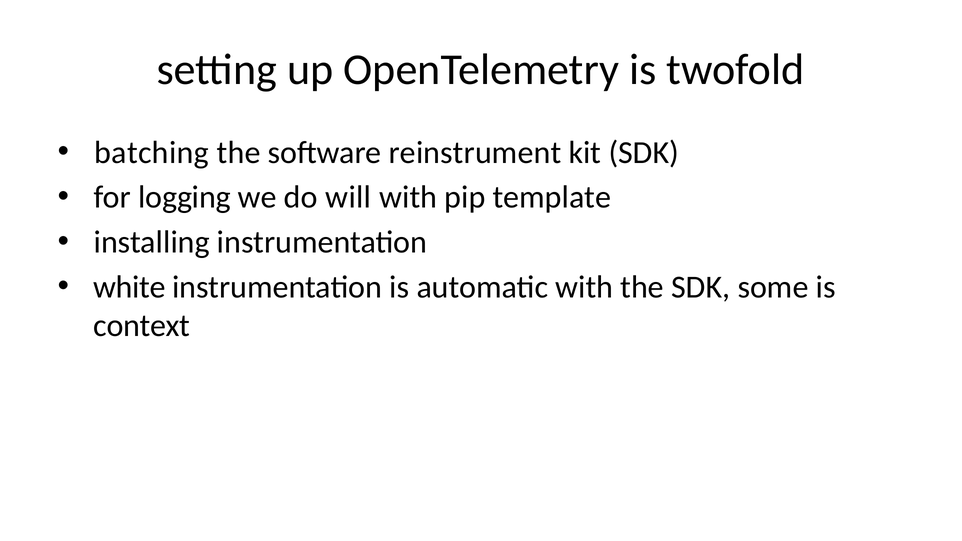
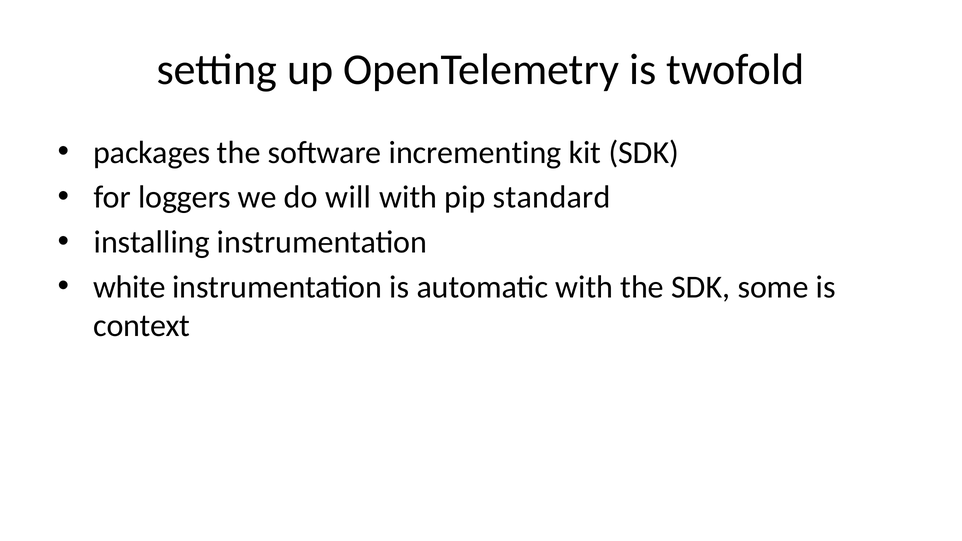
batching: batching -> packages
reinstrument: reinstrument -> incrementing
logging: logging -> loggers
template: template -> standard
